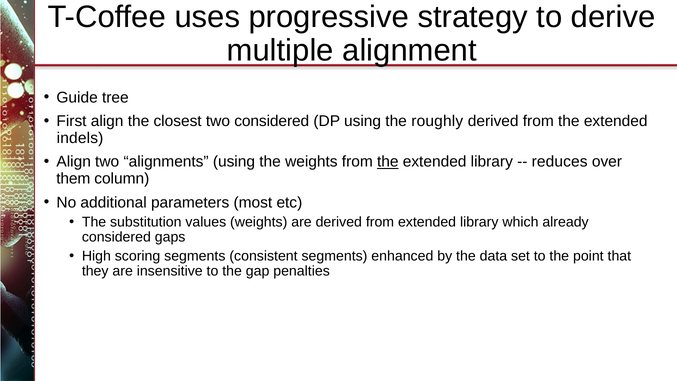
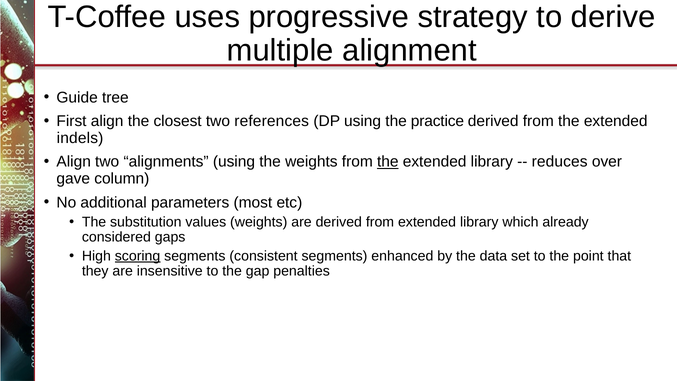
two considered: considered -> references
roughly: roughly -> practice
them: them -> gave
scoring underline: none -> present
